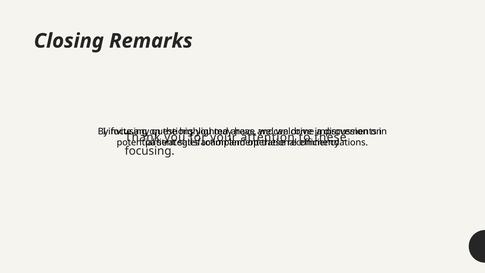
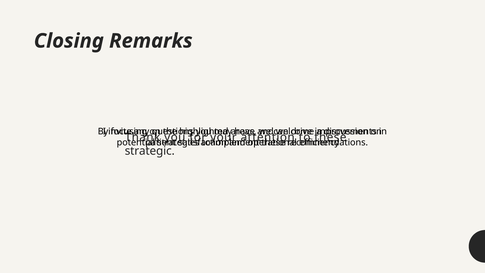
focusing at (150, 151): focusing -> strategic
